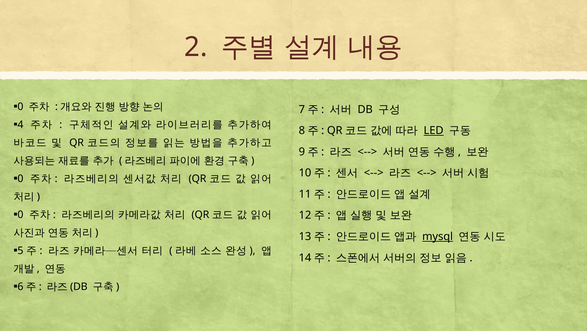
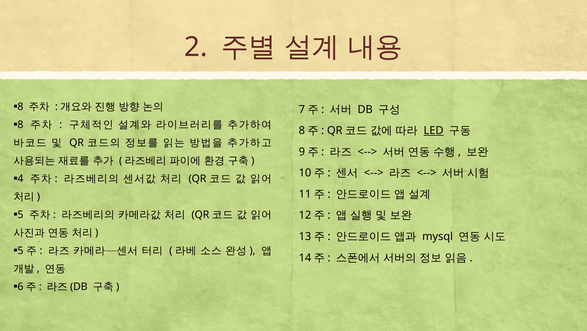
0 at (20, 106): 0 -> 8
4 at (20, 124): 4 -> 8
0 at (20, 178): 0 -> 4
0 at (20, 214): 0 -> 5
mysql underline: present -> none
